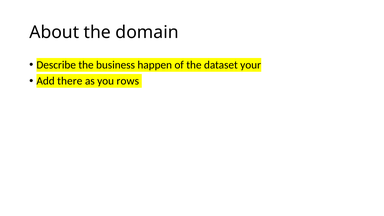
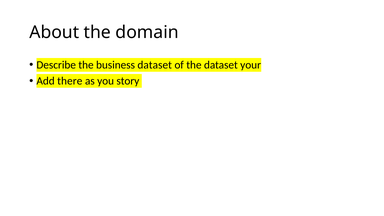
business happen: happen -> dataset
rows: rows -> story
